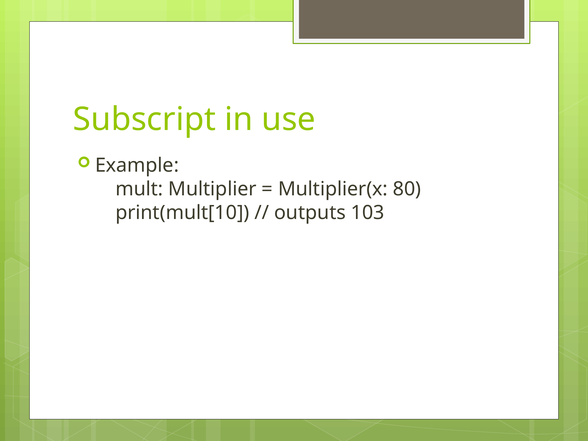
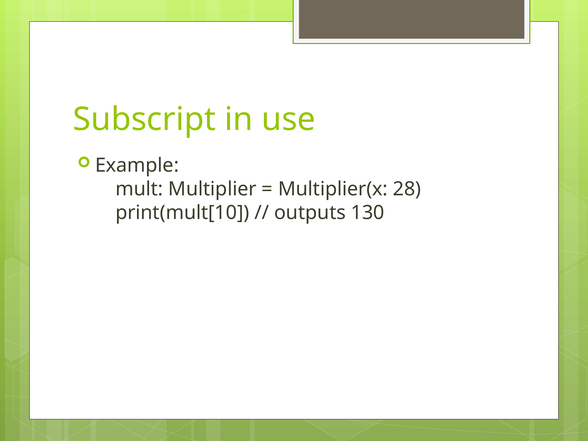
80: 80 -> 28
103: 103 -> 130
